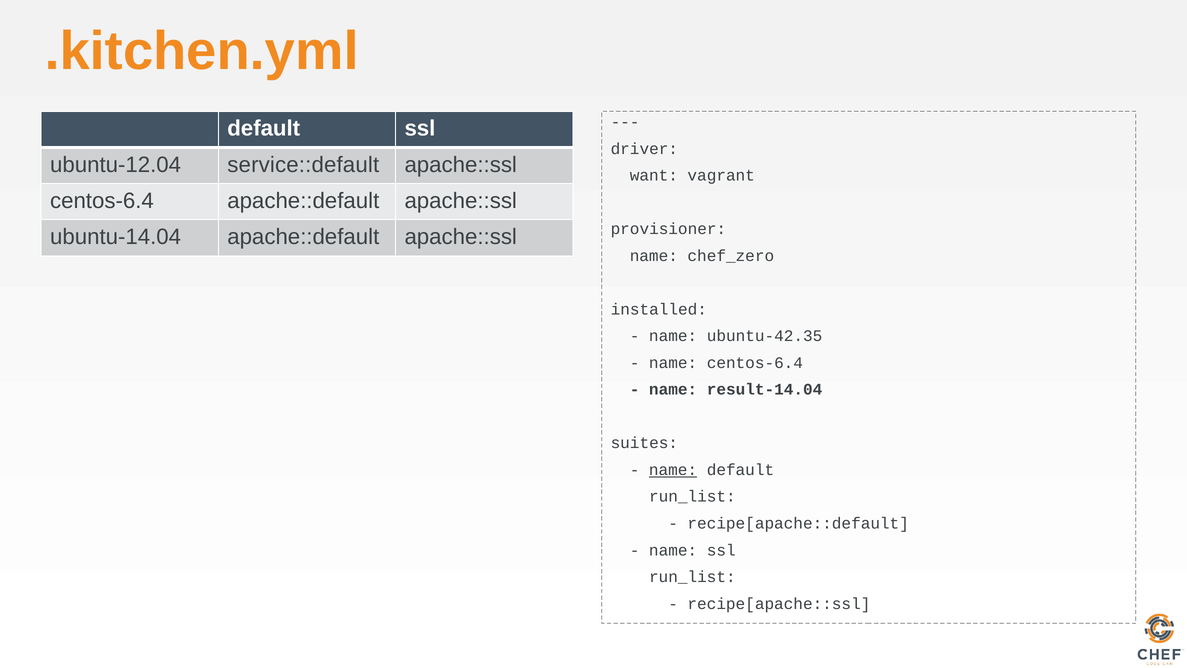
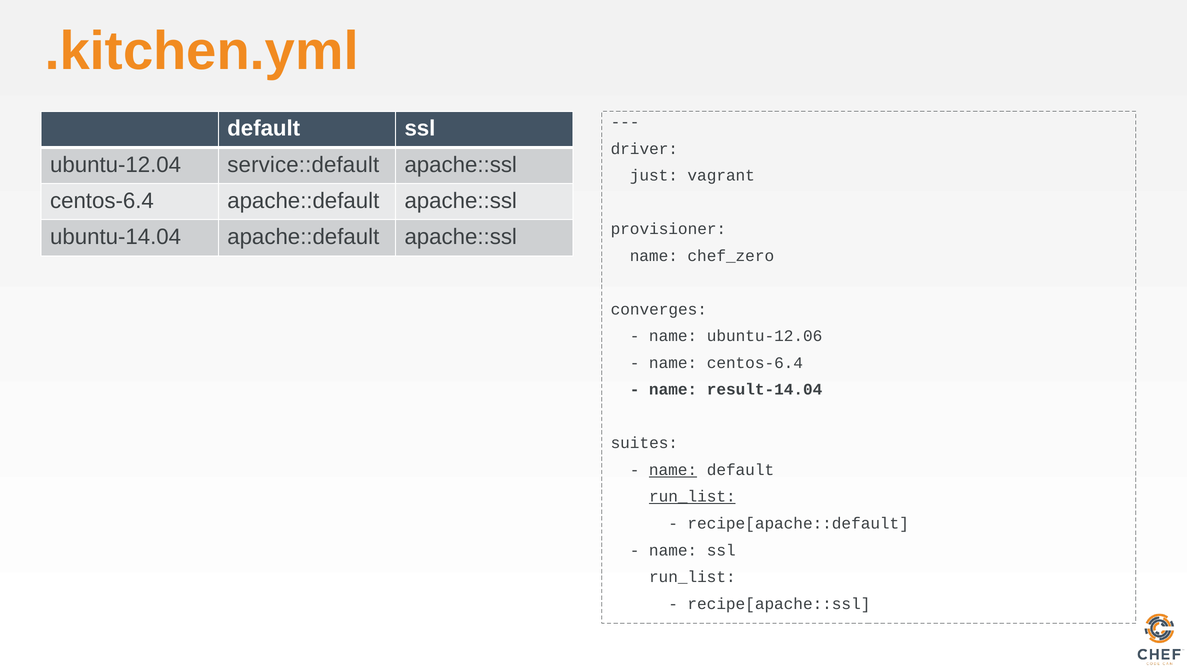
want: want -> just
installed: installed -> converges
ubuntu-42.35: ubuntu-42.35 -> ubuntu-12.06
run_list at (692, 496) underline: none -> present
